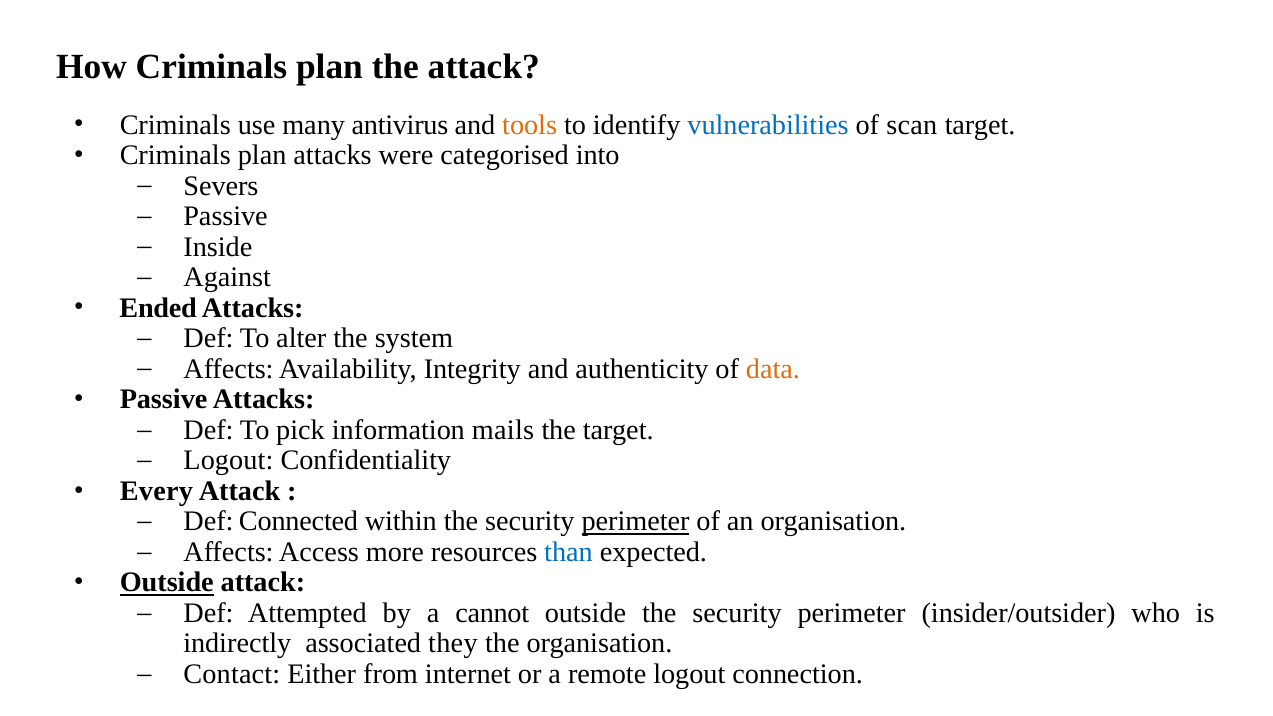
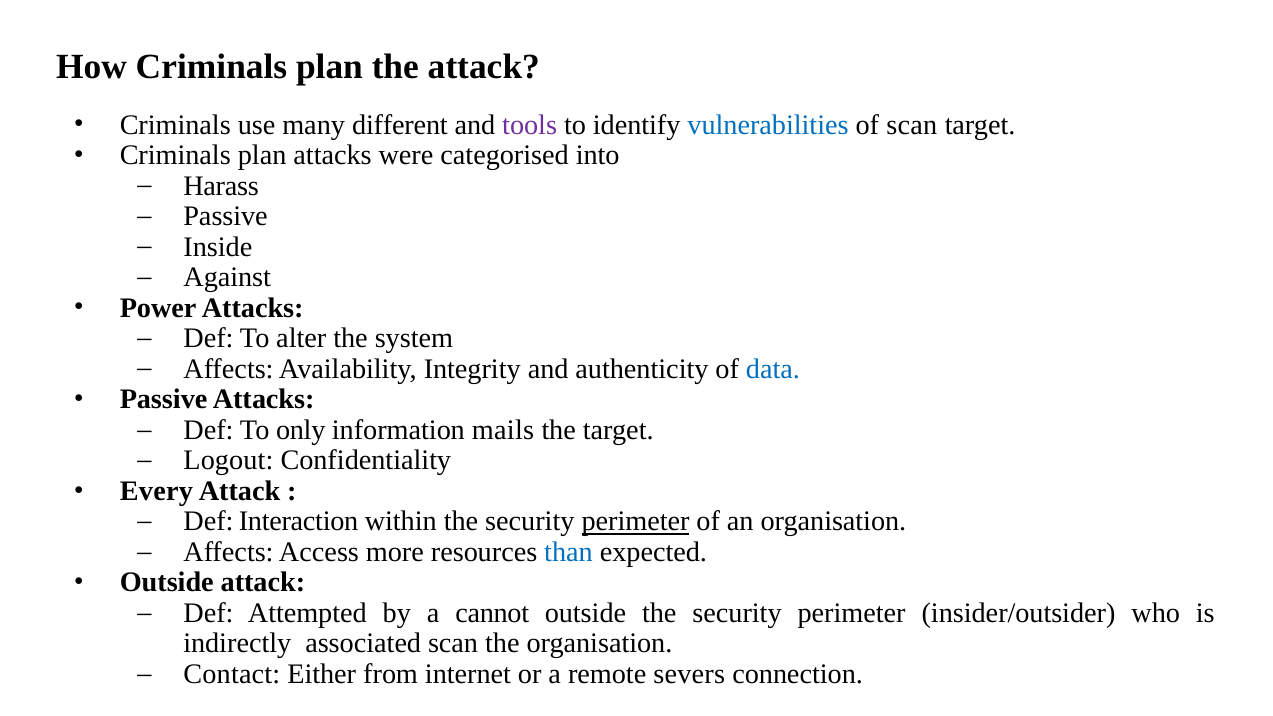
antivirus: antivirus -> different
tools colour: orange -> purple
Severs: Severs -> Harass
Ended: Ended -> Power
data colour: orange -> blue
pick: pick -> only
Connected: Connected -> Interaction
Outside at (167, 583) underline: present -> none
associated they: they -> scan
remote logout: logout -> severs
